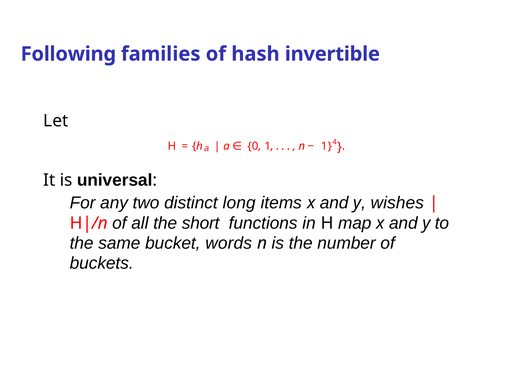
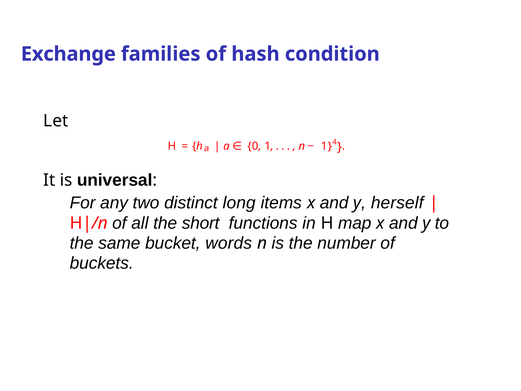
Following: Following -> Exchange
invertible: invertible -> condition
wishes: wishes -> herself
